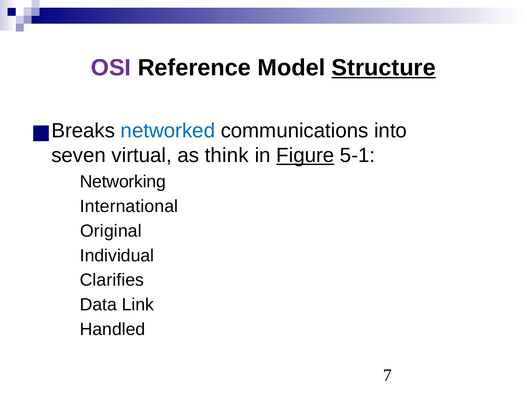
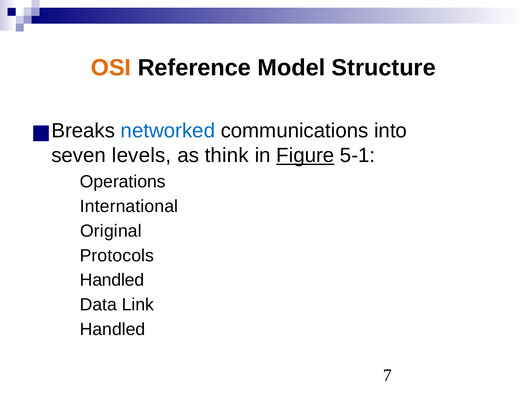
OSI colour: purple -> orange
Structure underline: present -> none
virtual: virtual -> levels
Networking: Networking -> Operations
Individual: Individual -> Protocols
Clarifies at (112, 280): Clarifies -> Handled
